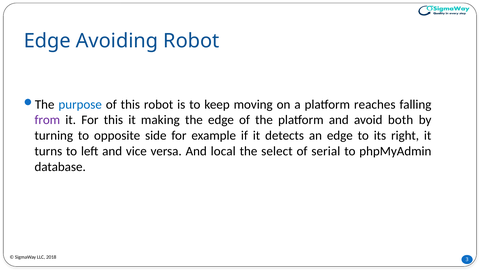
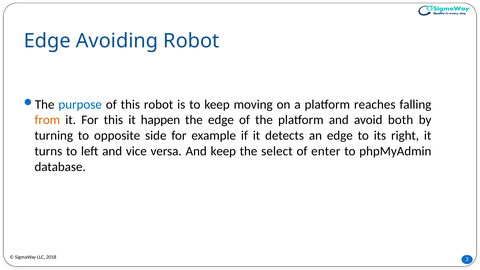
from colour: purple -> orange
making: making -> happen
And local: local -> keep
serial: serial -> enter
